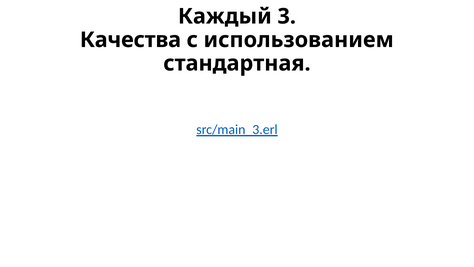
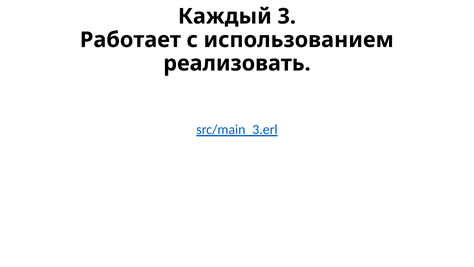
Качества: Качества -> Работает
стандартная: стандартная -> реализовать
